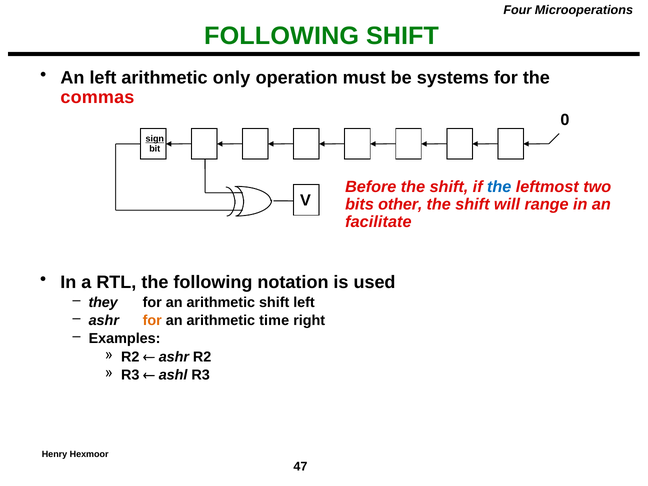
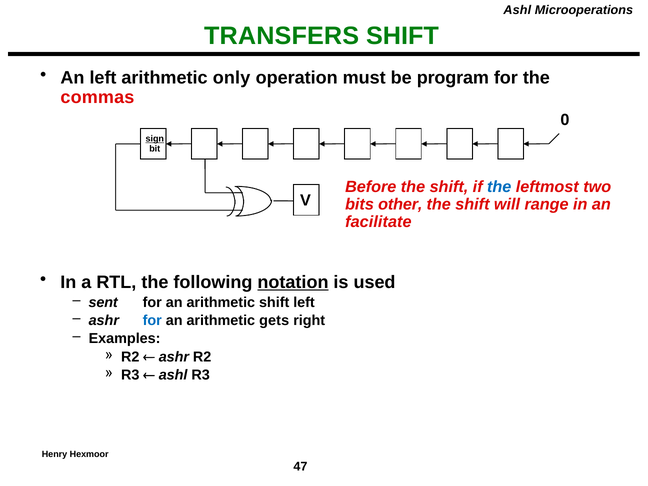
Four at (517, 10): Four -> Ashl
FOLLOWING at (282, 36): FOLLOWING -> TRANSFERS
systems: systems -> program
notation underline: none -> present
they: they -> sent
for at (152, 321) colour: orange -> blue
time: time -> gets
